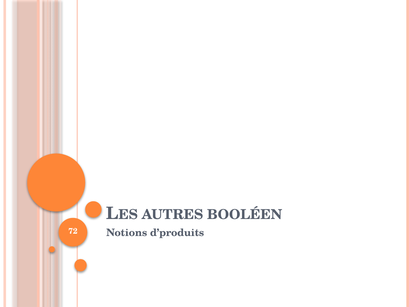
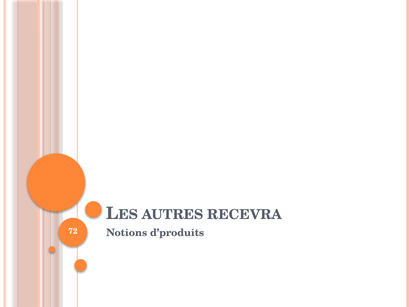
BOOLÉEN: BOOLÉEN -> RECEVRA
